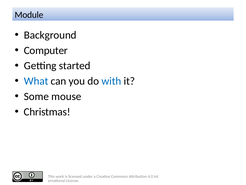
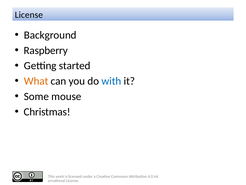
Module at (29, 15): Module -> License
Computer: Computer -> Raspberry
What colour: blue -> orange
